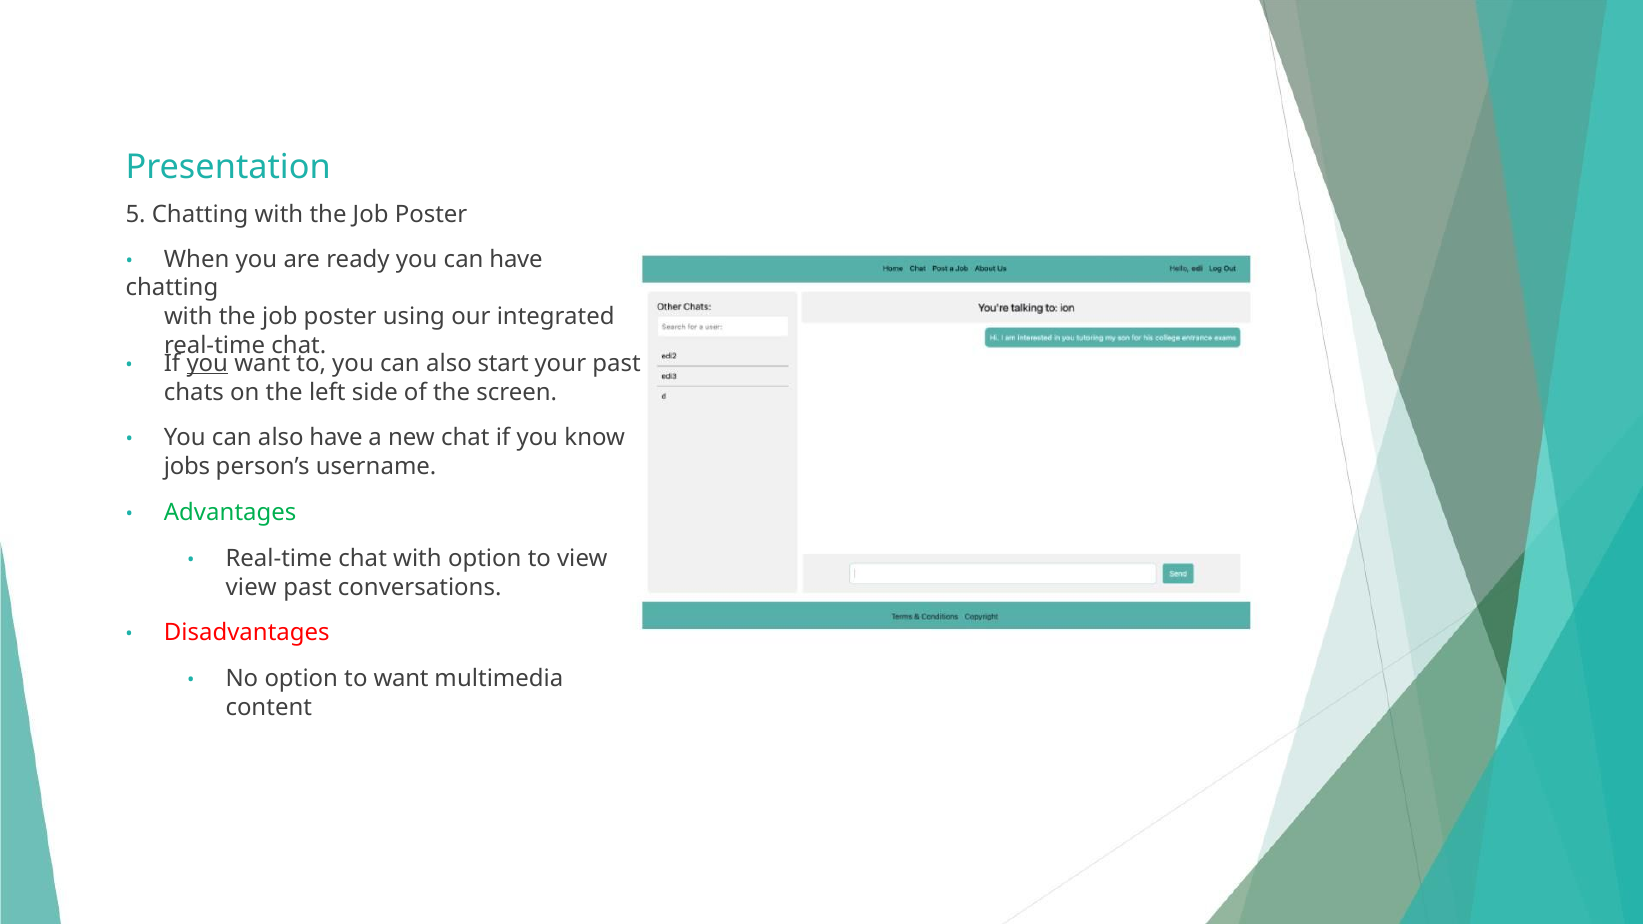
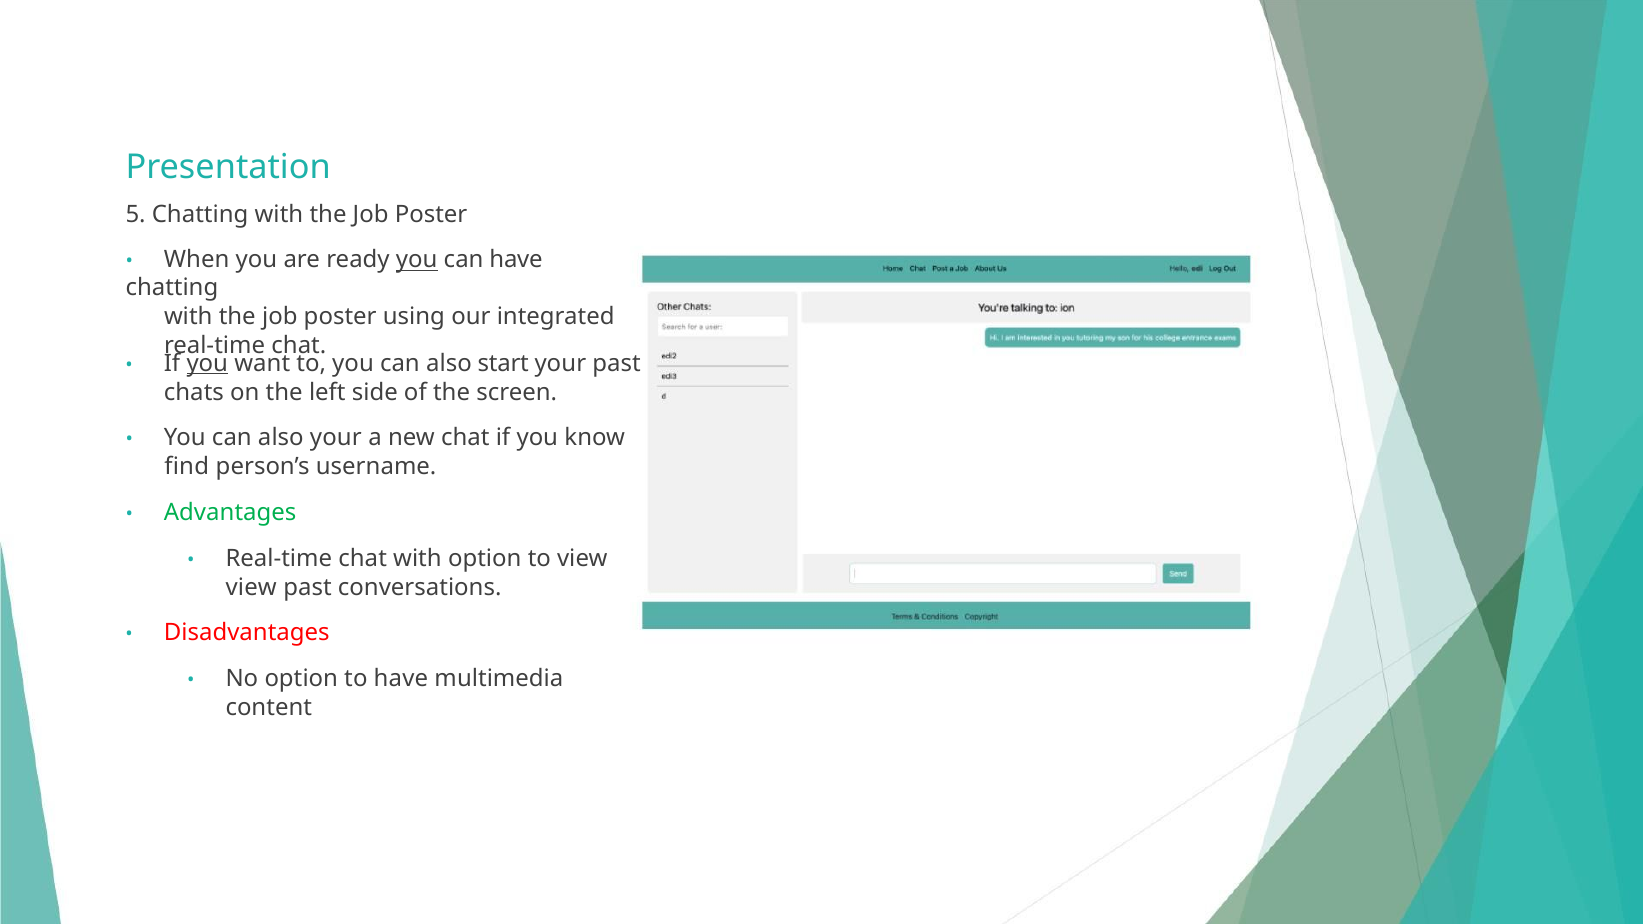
you at (417, 260) underline: none -> present
also have: have -> your
jobs: jobs -> find
to want: want -> have
